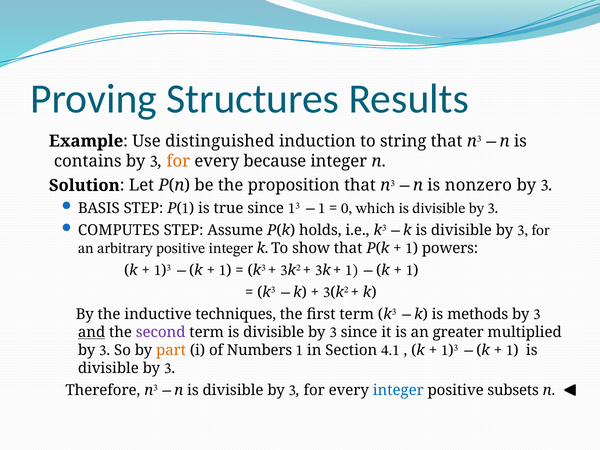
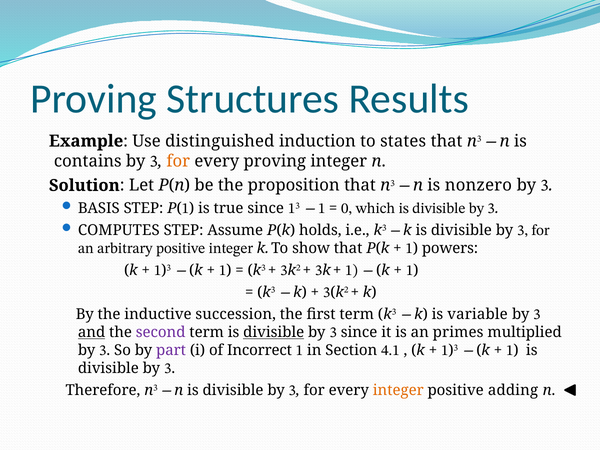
string: string -> states
every because: because -> proving
techniques: techniques -> succession
methods: methods -> variable
divisible at (274, 332) underline: none -> present
greater: greater -> primes
part colour: orange -> purple
Numbers: Numbers -> Incorrect
integer at (398, 390) colour: blue -> orange
subsets: subsets -> adding
